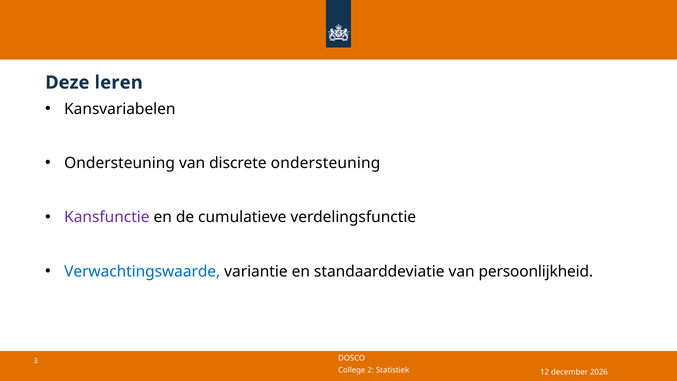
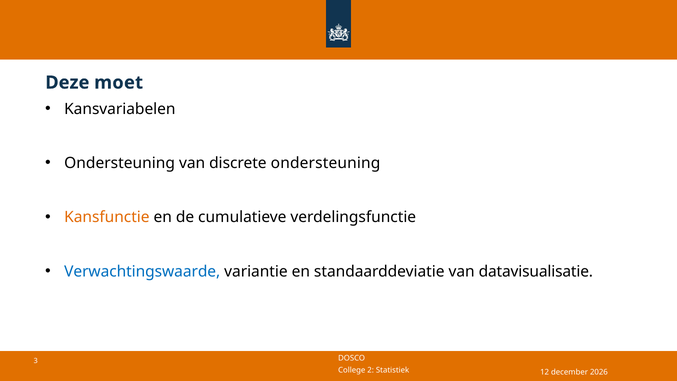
leren: leren -> moet
Kansfunctie colour: purple -> orange
persoonlijkheid: persoonlijkheid -> datavisualisatie
